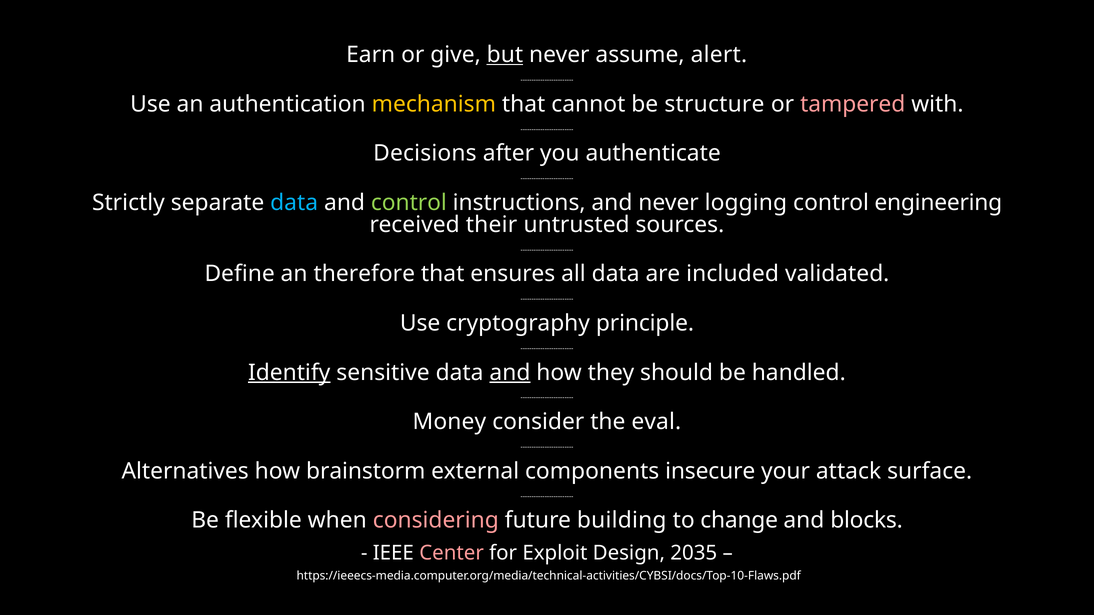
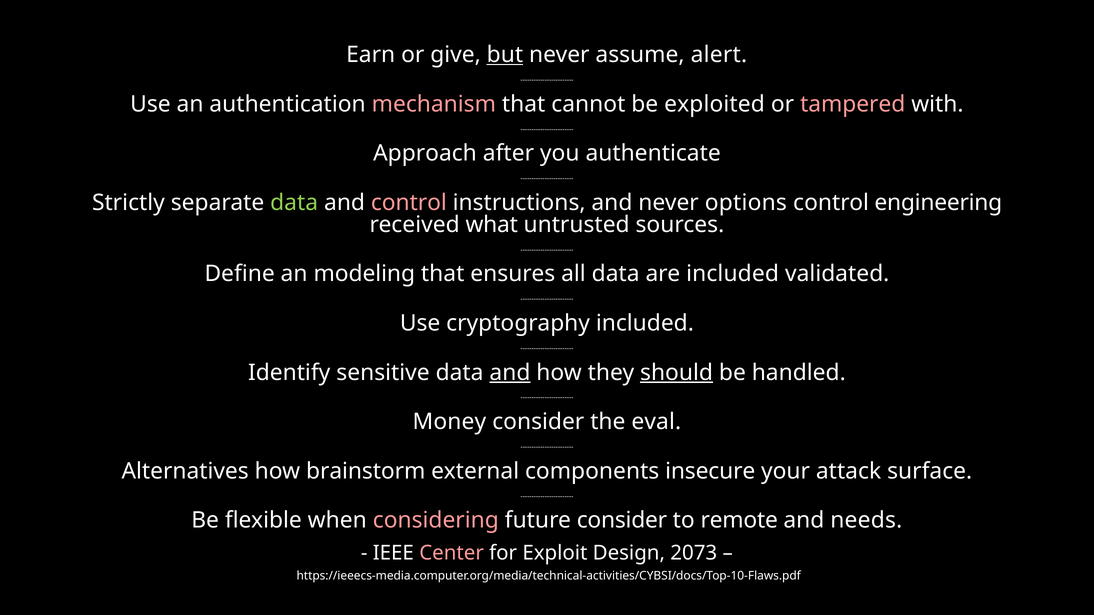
mechanism colour: yellow -> pink
structure: structure -> exploited
Decisions: Decisions -> Approach
data at (294, 203) colour: light blue -> light green
control at (409, 203) colour: light green -> pink
logging: logging -> options
their: their -> what
therefore: therefore -> modeling
cryptography principle: principle -> included
Identify underline: present -> none
should underline: none -> present
future building: building -> consider
change: change -> remote
blocks: blocks -> needs
2035: 2035 -> 2073
